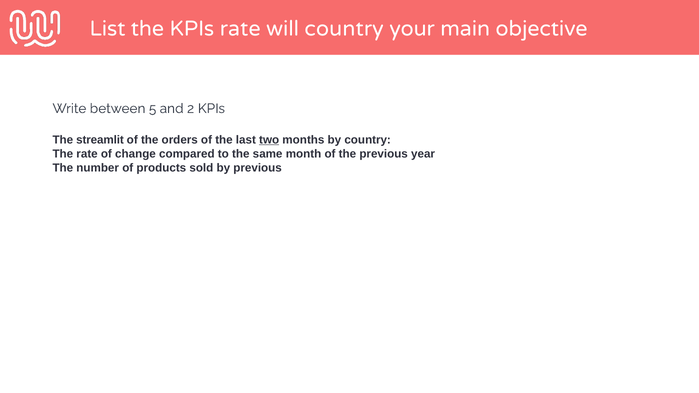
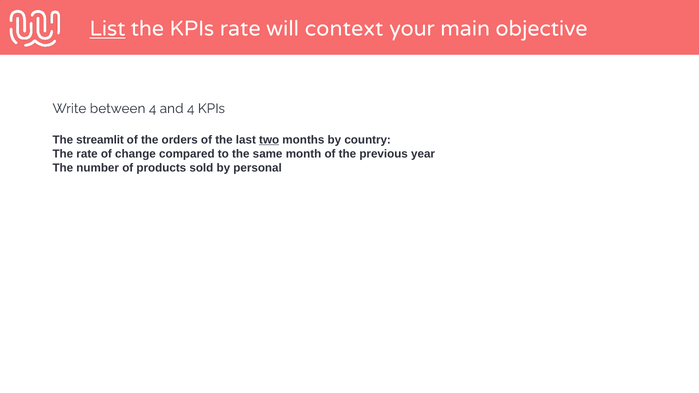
List underline: none -> present
will country: country -> context
between 5: 5 -> 4
and 2: 2 -> 4
by previous: previous -> personal
